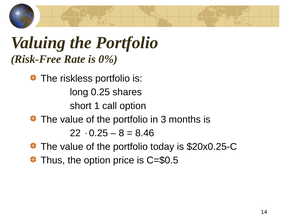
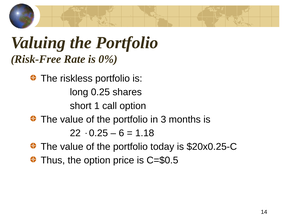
8: 8 -> 6
8.46: 8.46 -> 1.18
